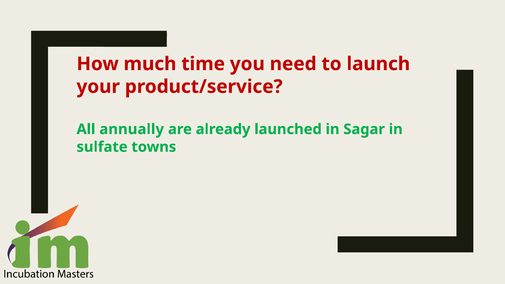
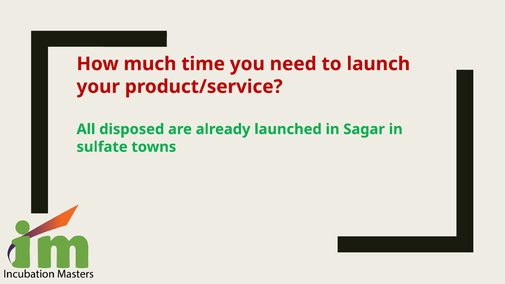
annually: annually -> disposed
